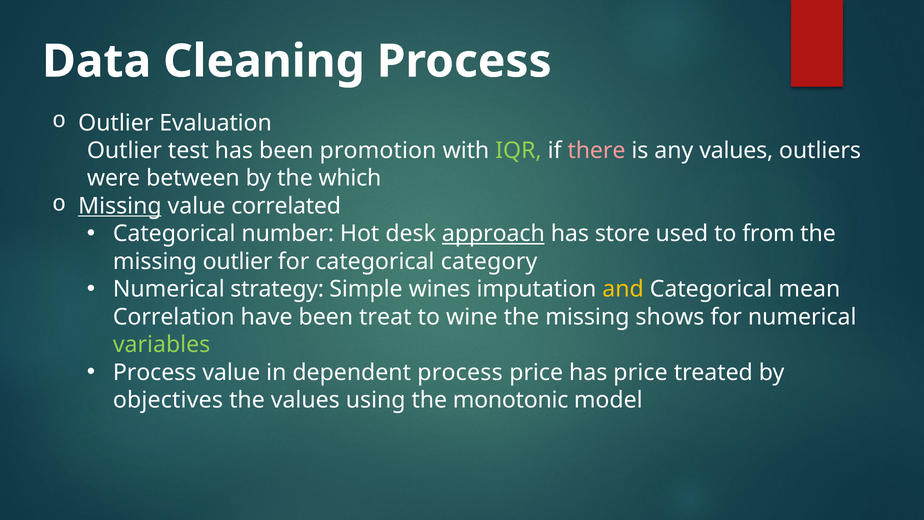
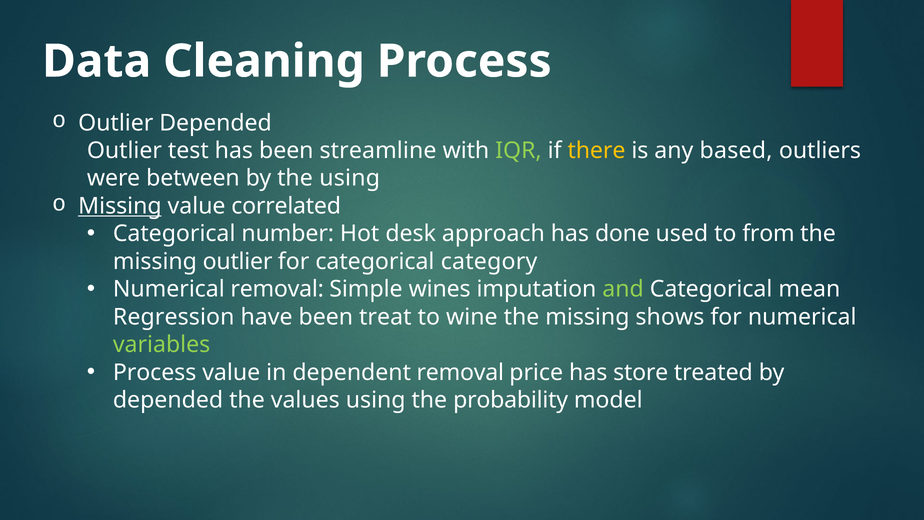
Outlier Evaluation: Evaluation -> Depended
promotion: promotion -> streamline
there colour: pink -> yellow
any values: values -> based
the which: which -> using
approach underline: present -> none
store: store -> done
Numerical strategy: strategy -> removal
and colour: yellow -> light green
Correlation: Correlation -> Regression
dependent process: process -> removal
has price: price -> store
objectives at (168, 400): objectives -> depended
monotonic: monotonic -> probability
